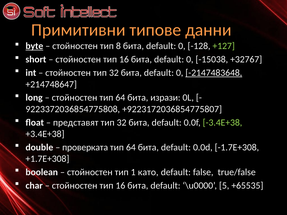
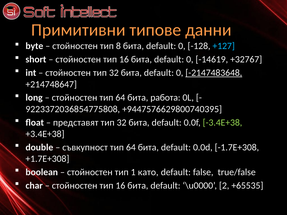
byte underline: present -> none
+127 colour: light green -> light blue
-15038: -15038 -> -14619
изрази: изрази -> работа
+9223172036854775807: +9223172036854775807 -> +9447576629800740395
проверката: проверката -> съвкупност
5: 5 -> 2
